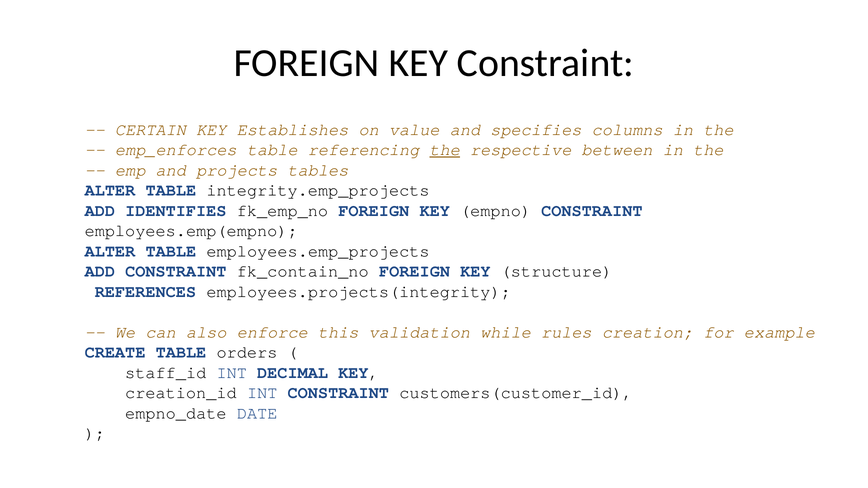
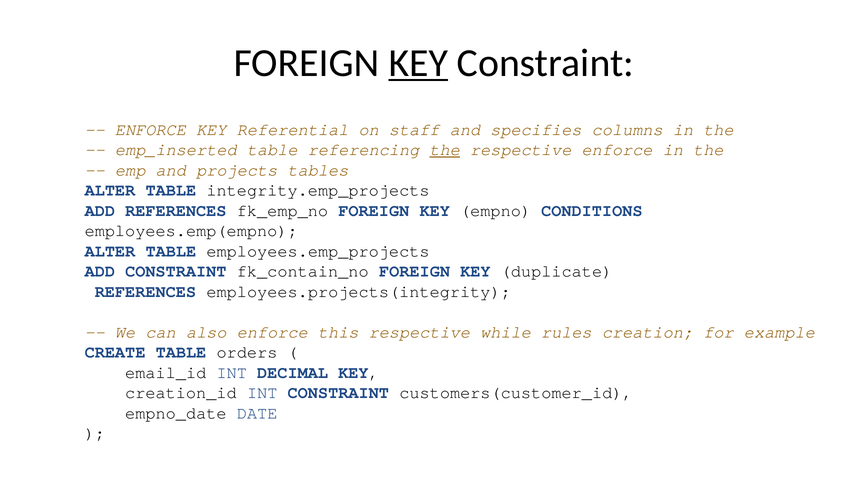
KEY at (418, 63) underline: none -> present
CERTAIN at (150, 130): CERTAIN -> ENFORCE
Establishes: Establishes -> Referential
value: value -> staff
emp_enforces: emp_enforces -> emp_inserted
respective between: between -> enforce
ADD IDENTIFIES: IDENTIFIES -> REFERENCES
empno CONSTRAINT: CONSTRAINT -> CONDITIONS
structure: structure -> duplicate
this validation: validation -> respective
staff_id: staff_id -> email_id
